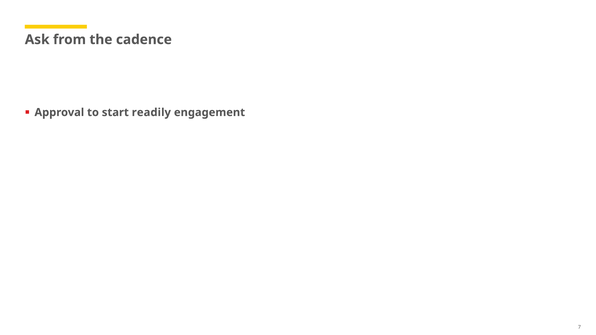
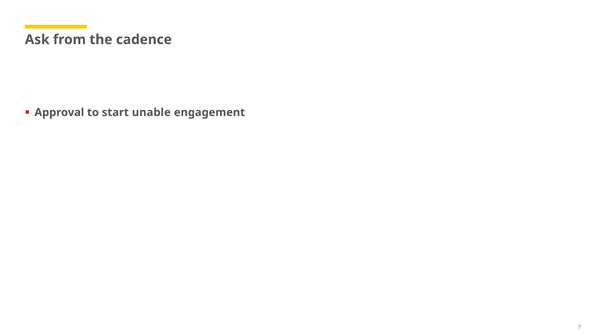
readily: readily -> unable
